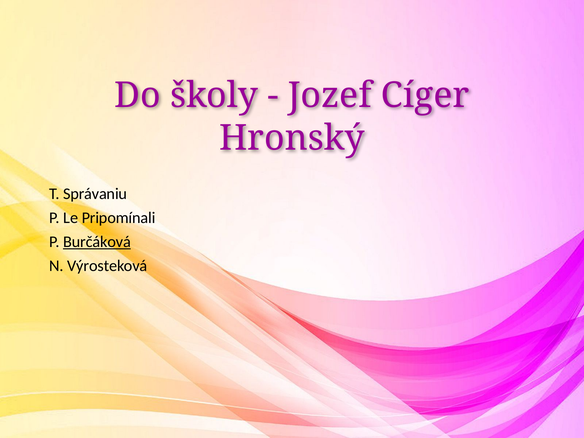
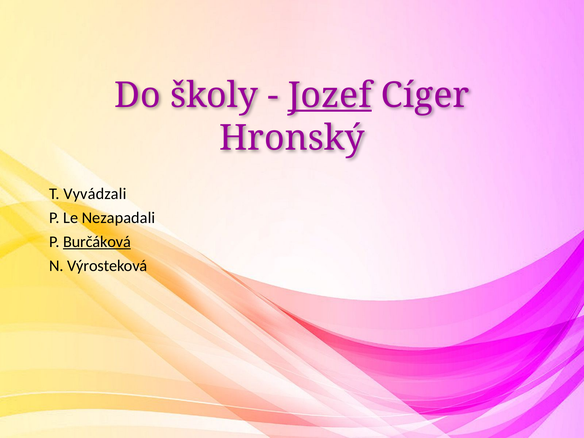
Jozef underline: none -> present
Správaniu: Správaniu -> Vyvádzali
Pripomínali: Pripomínali -> Nezapadali
